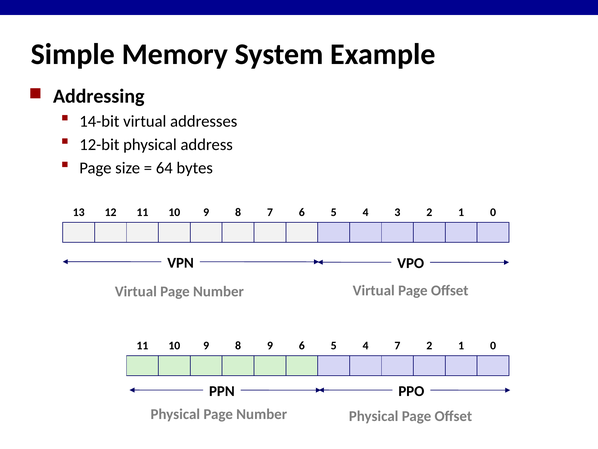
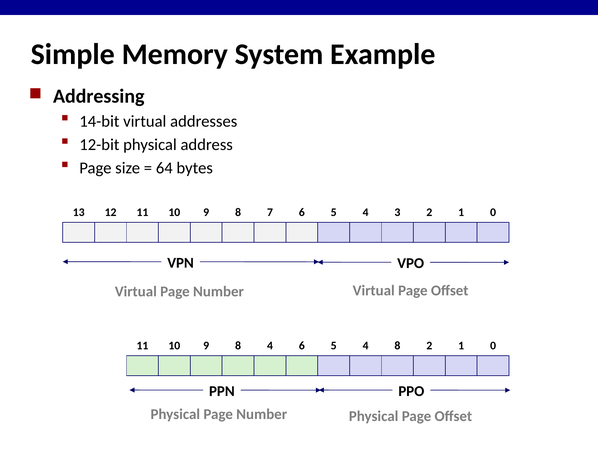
8 9: 9 -> 4
4 7: 7 -> 8
